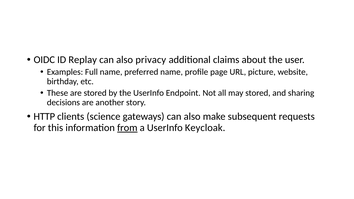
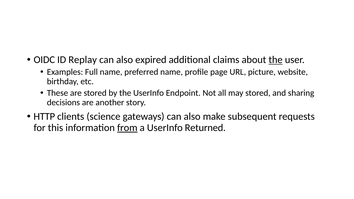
privacy: privacy -> expired
the at (276, 60) underline: none -> present
Keycloak: Keycloak -> Returned
